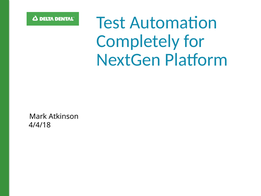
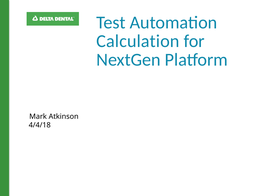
Completely: Completely -> Calculation
